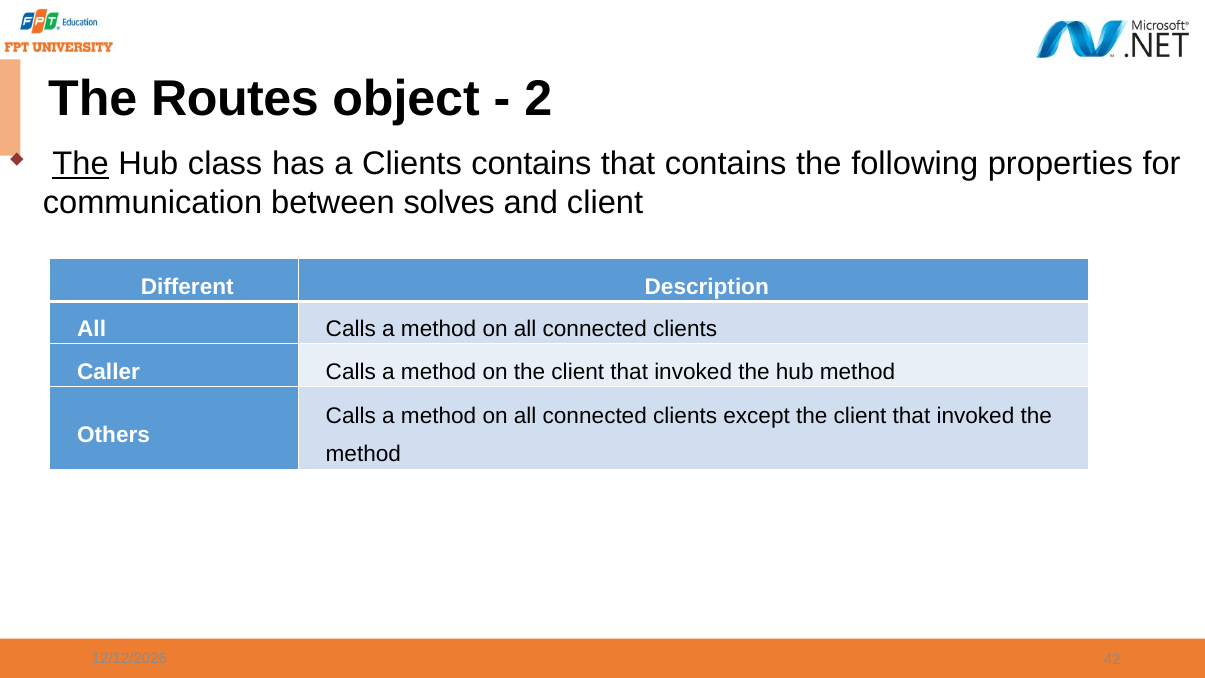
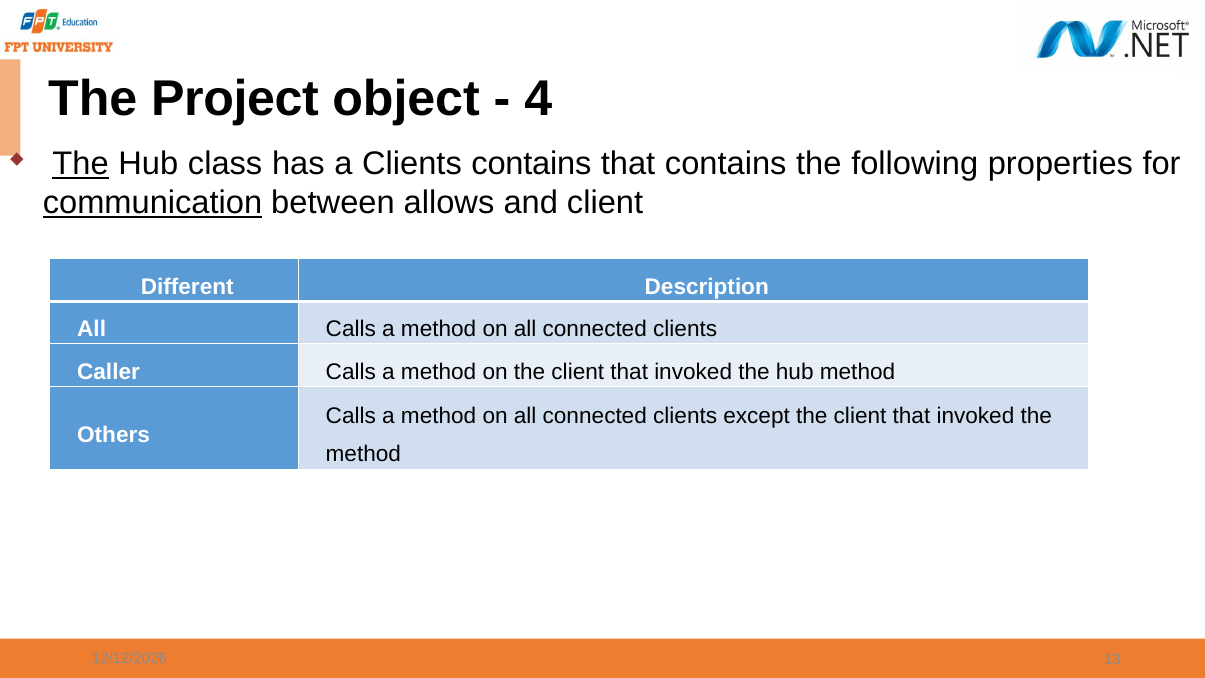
Routes: Routes -> Project
2: 2 -> 4
communication underline: none -> present
solves: solves -> allows
42: 42 -> 13
